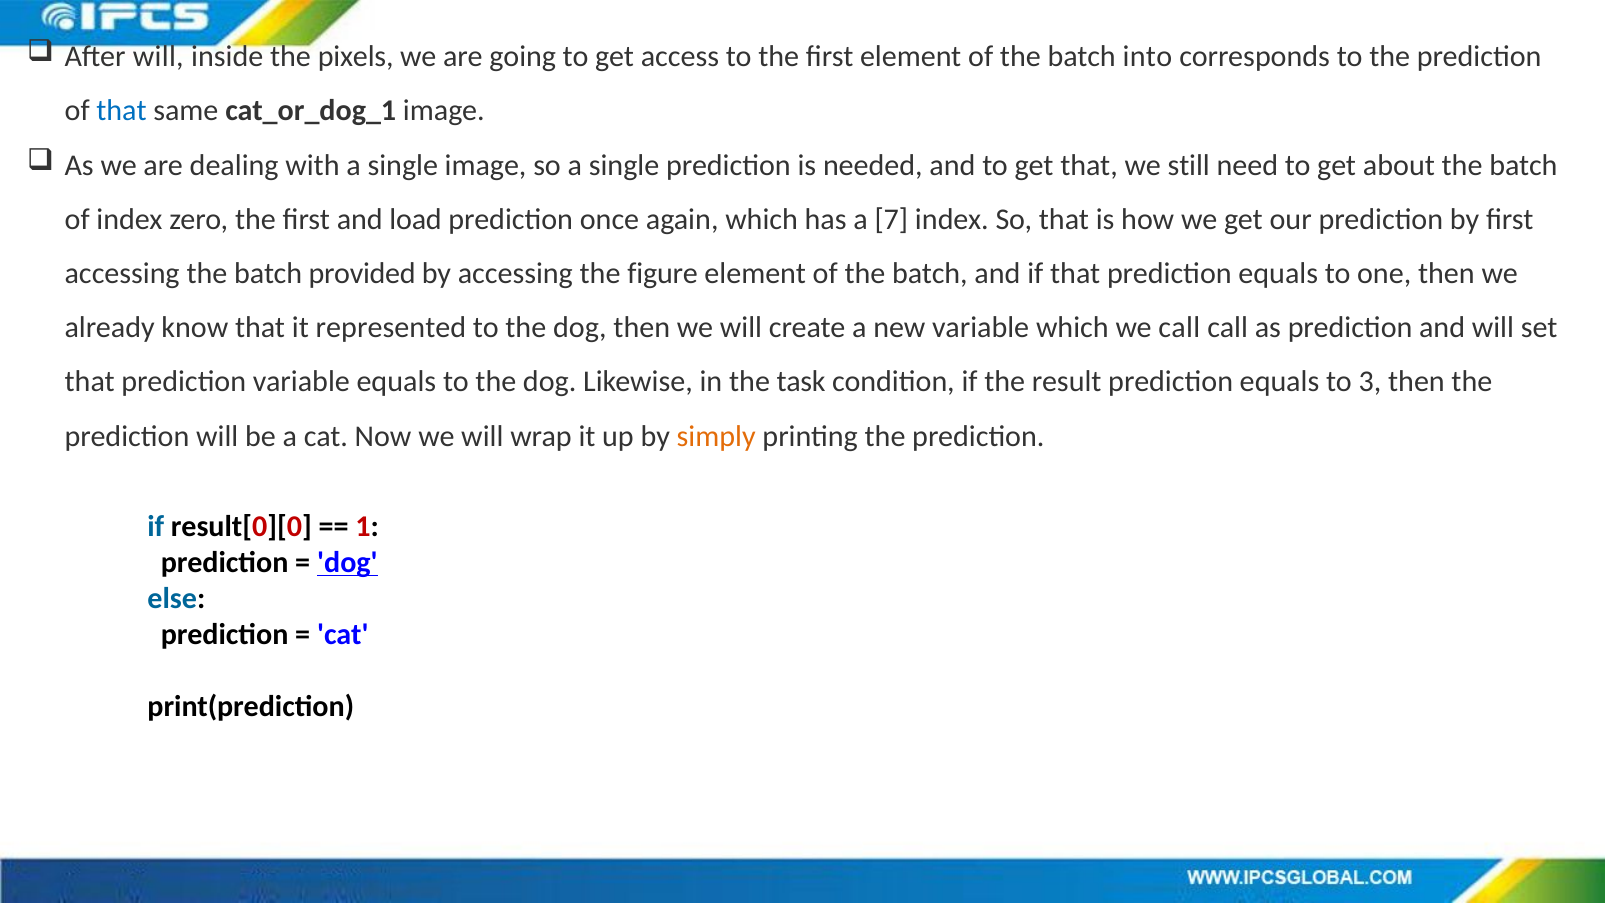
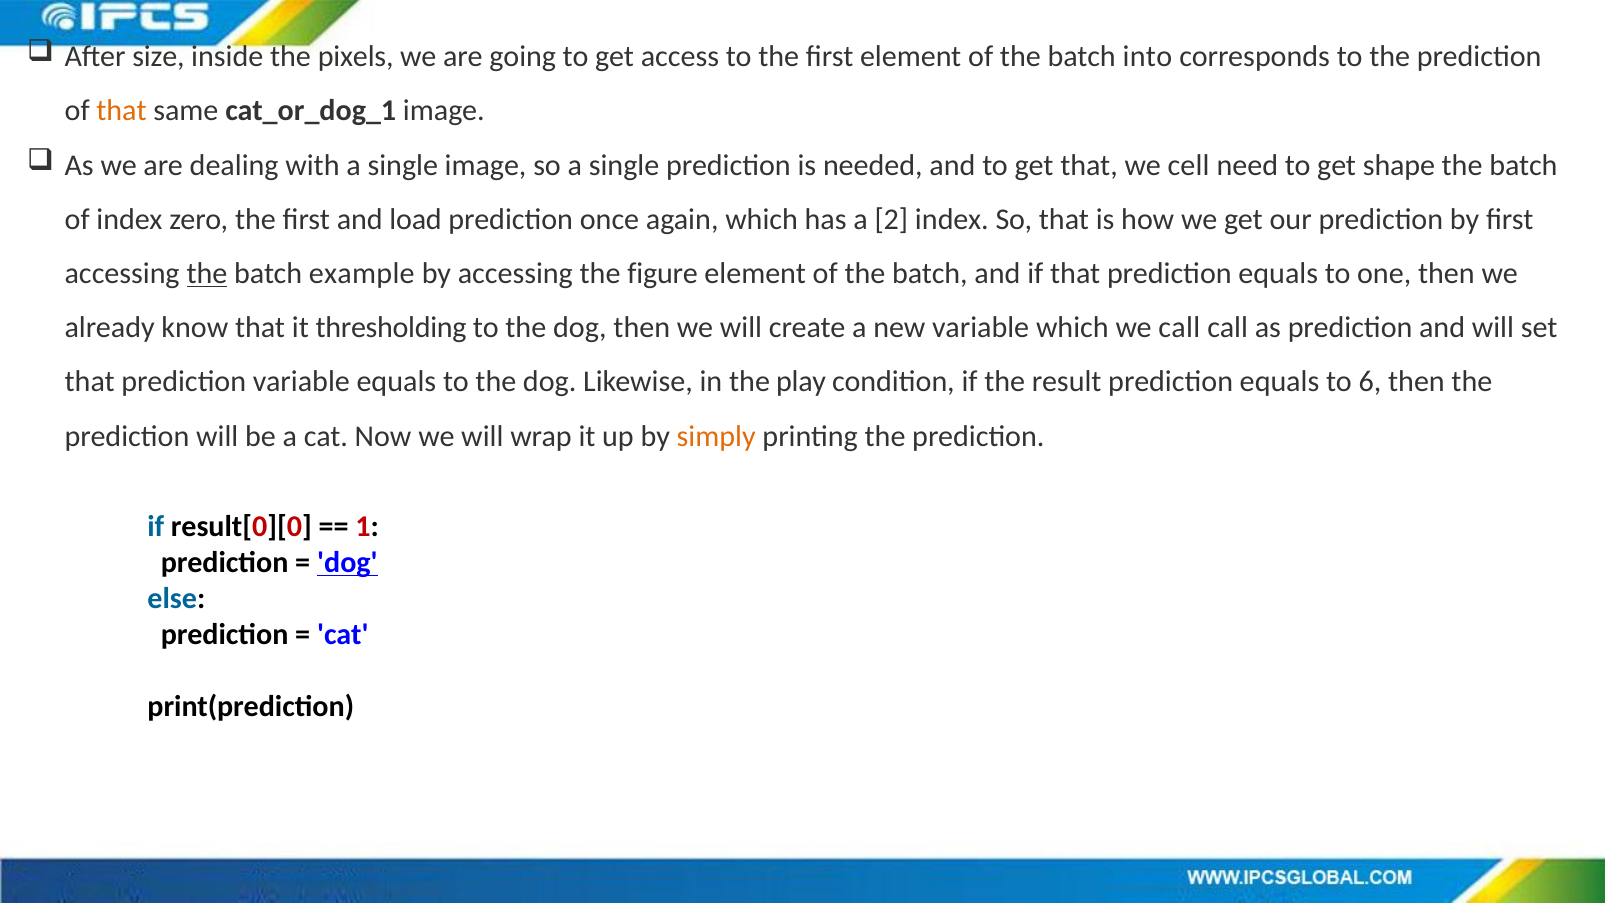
After will: will -> size
that at (121, 111) colour: blue -> orange
still: still -> cell
about: about -> shape
7: 7 -> 2
the at (207, 273) underline: none -> present
provided: provided -> example
represented: represented -> thresholding
task: task -> play
3: 3 -> 6
